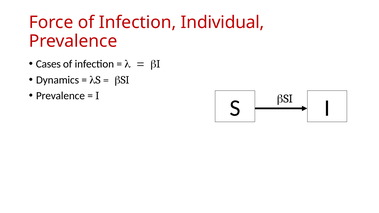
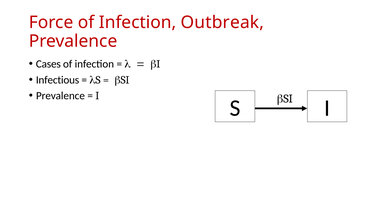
Individual: Individual -> Outbreak
Dynamics: Dynamics -> Infectious
